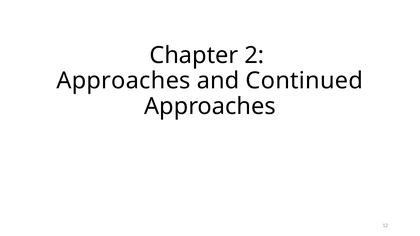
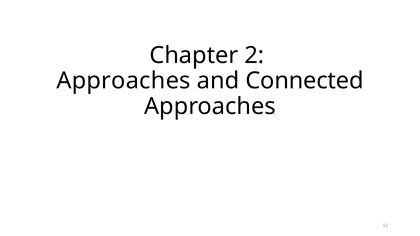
Continued: Continued -> Connected
